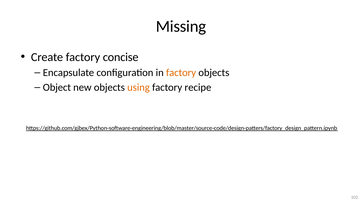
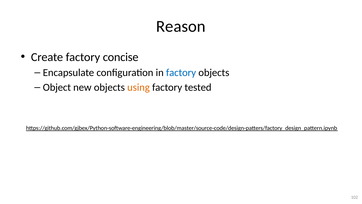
Missing: Missing -> Reason
factory at (181, 73) colour: orange -> blue
recipe: recipe -> tested
